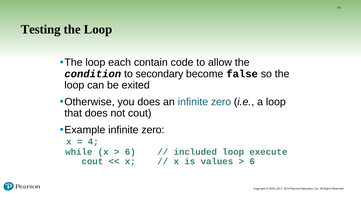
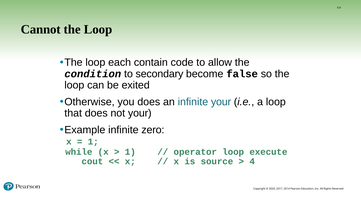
Testing: Testing -> Cannot
an infinite zero: zero -> your
not cout: cout -> your
4 at (93, 142): 4 -> 1
6 at (130, 152): 6 -> 1
included: included -> operator
values: values -> source
6 at (252, 162): 6 -> 4
